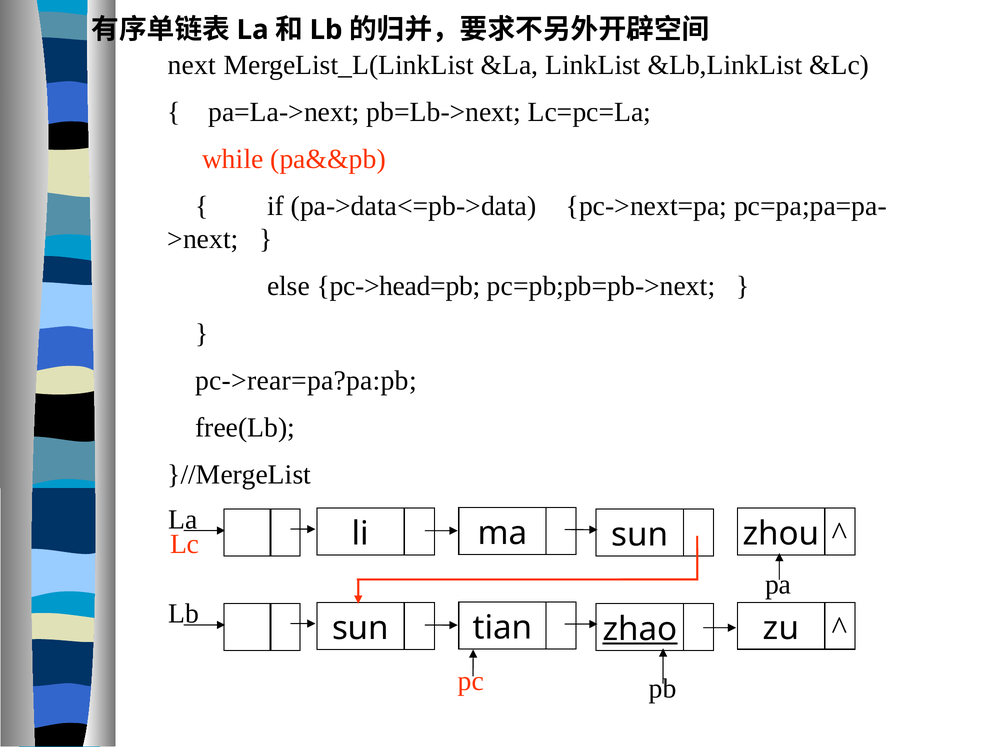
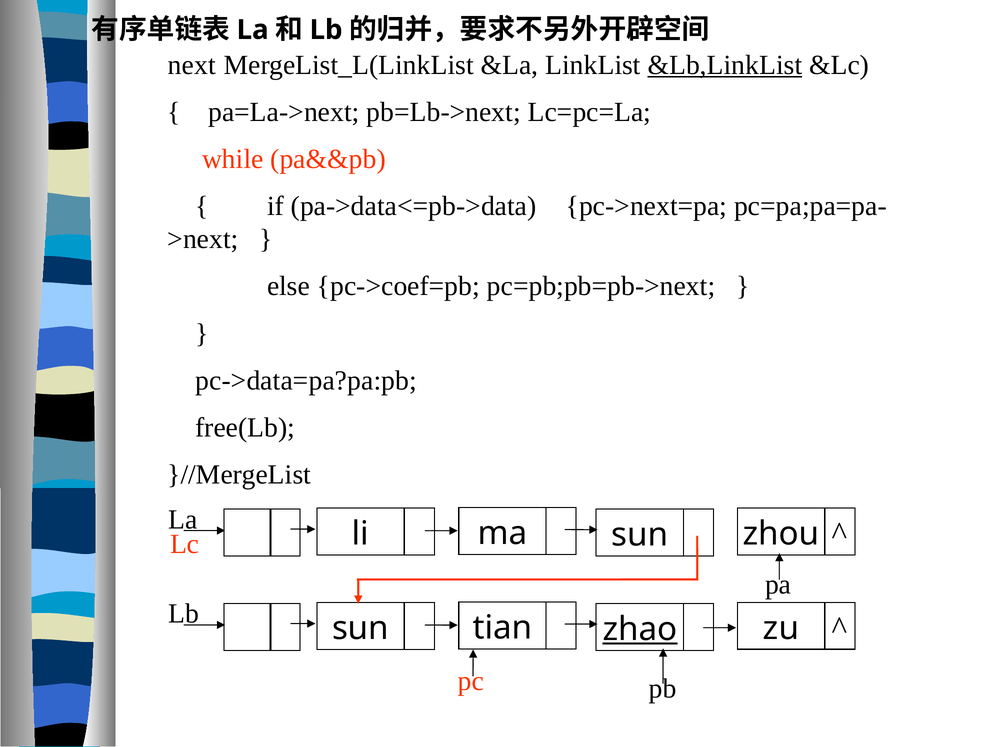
&Lb,LinkList underline: none -> present
pc->head=pb: pc->head=pb -> pc->coef=pb
pc->rear=pa?pa:pb: pc->rear=pa?pa:pb -> pc->data=pa?pa:pb
